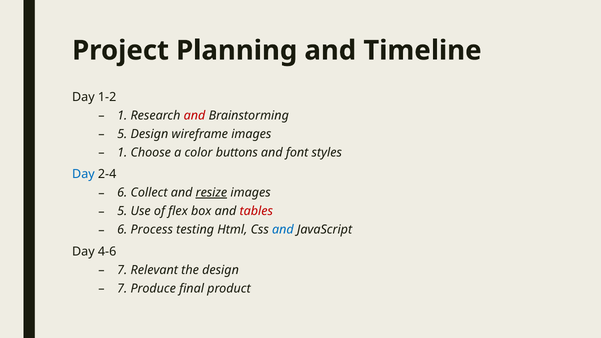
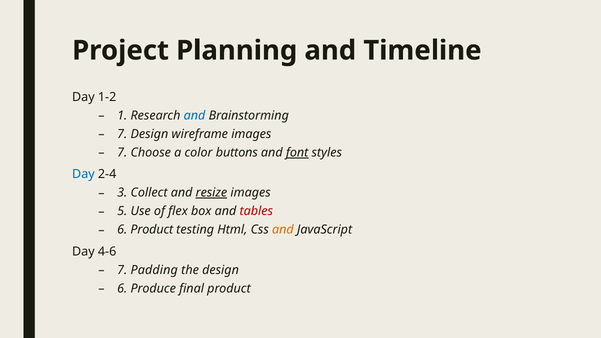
and at (195, 116) colour: red -> blue
5 at (122, 134): 5 -> 7
1 at (122, 153): 1 -> 7
font underline: none -> present
6 at (122, 193): 6 -> 3
6 Process: Process -> Product
and at (283, 230) colour: blue -> orange
Relevant: Relevant -> Padding
7 at (122, 289): 7 -> 6
